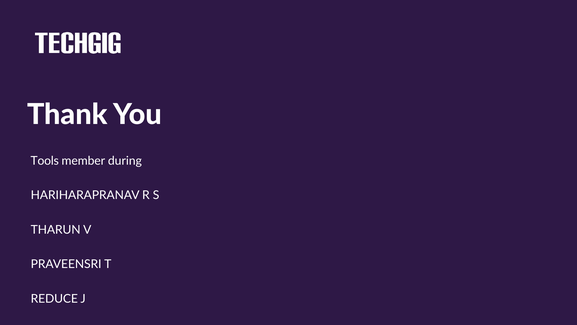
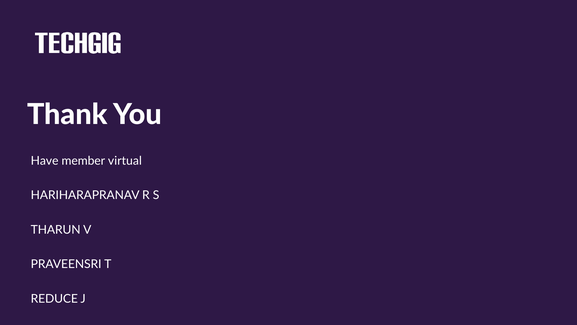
Tools: Tools -> Have
during: during -> virtual
